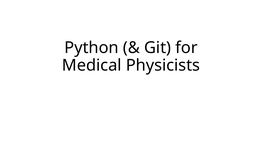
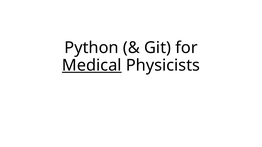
Medical underline: none -> present
